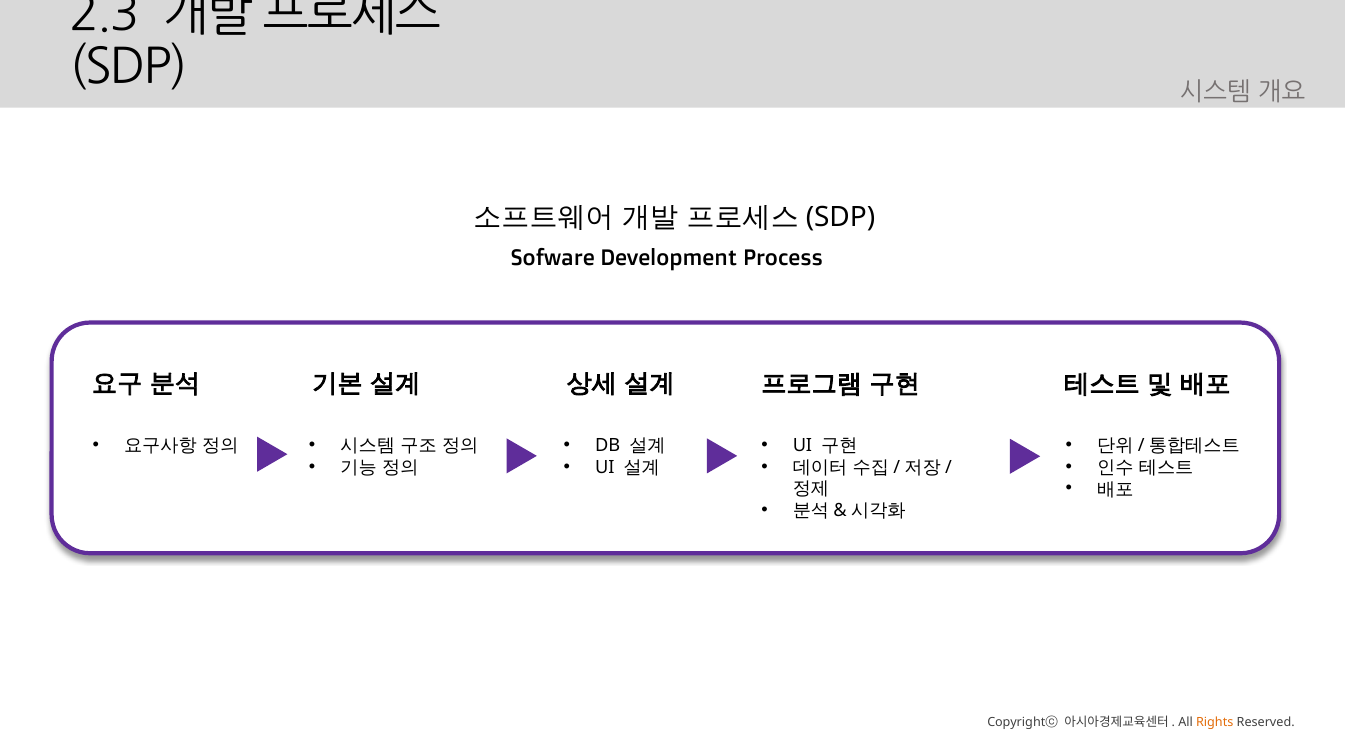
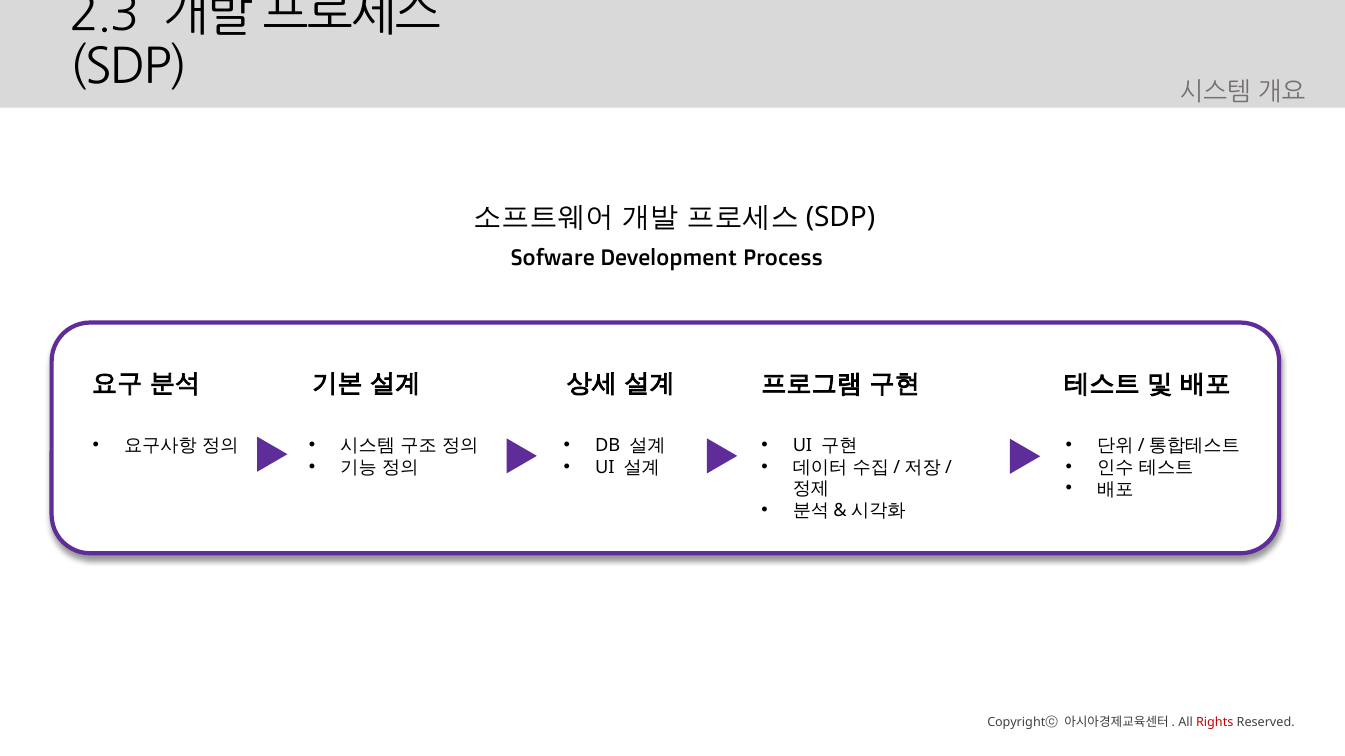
Rights colour: orange -> red
